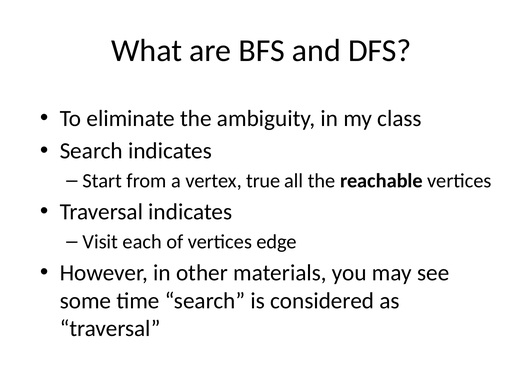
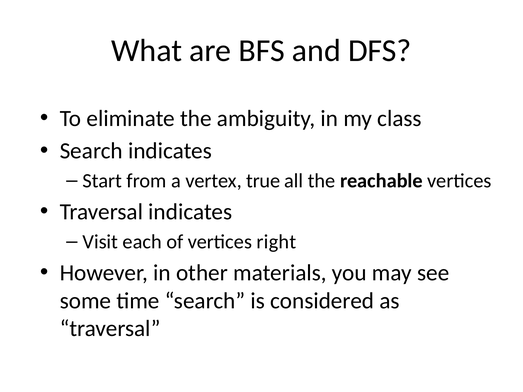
edge: edge -> right
